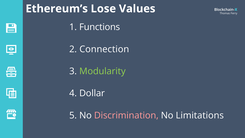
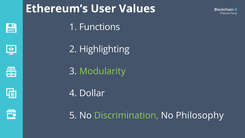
Lose: Lose -> User
Connection: Connection -> Highlighting
Discrimination colour: pink -> light green
Limitations: Limitations -> Philosophy
